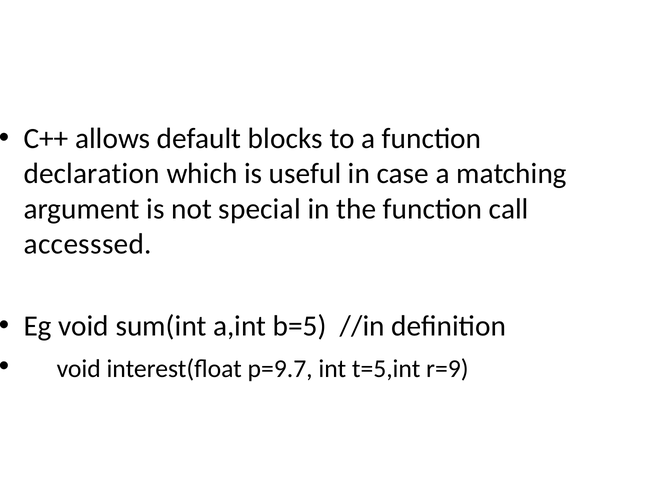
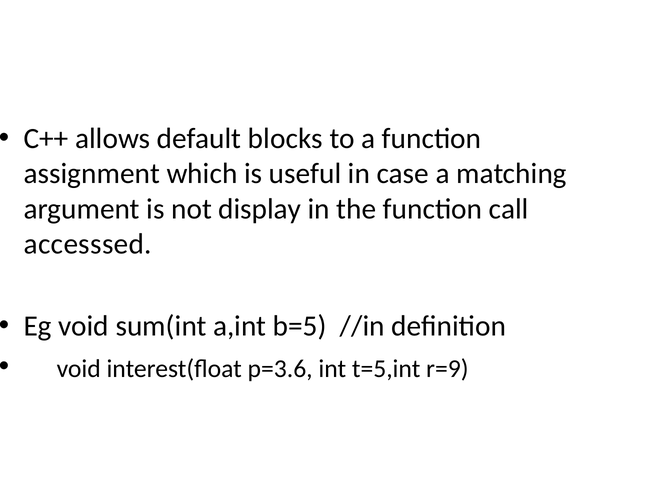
declaration: declaration -> assignment
special: special -> display
p=9.7: p=9.7 -> p=3.6
